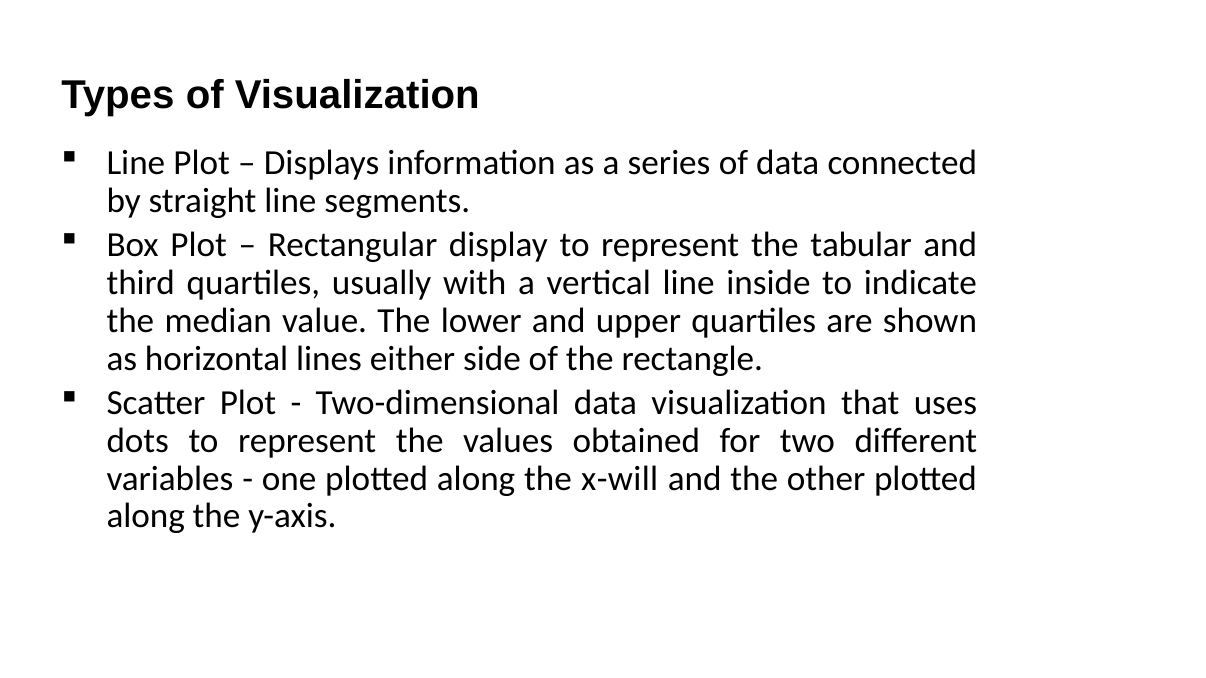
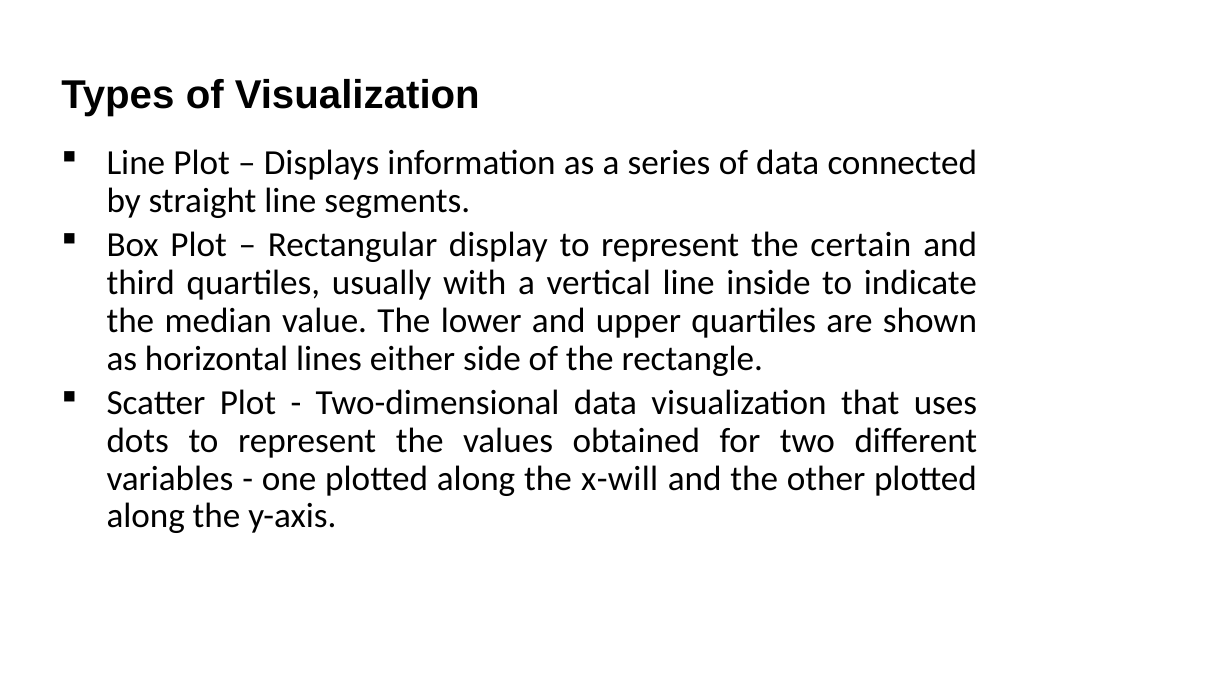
tabular: tabular -> certain
